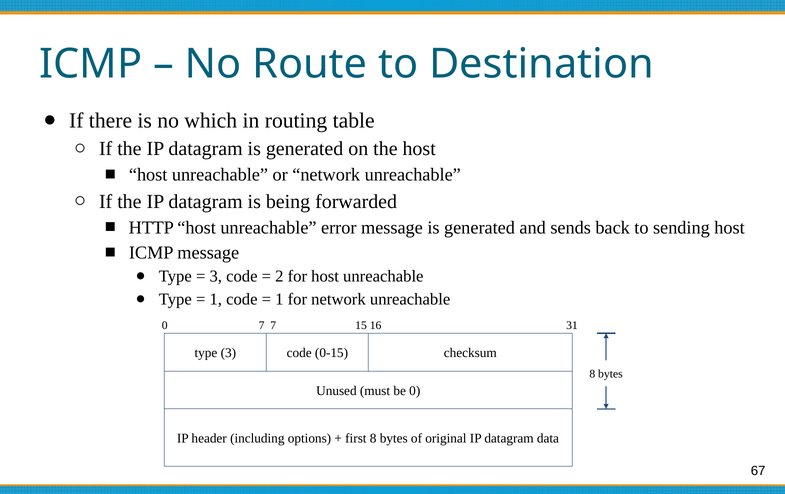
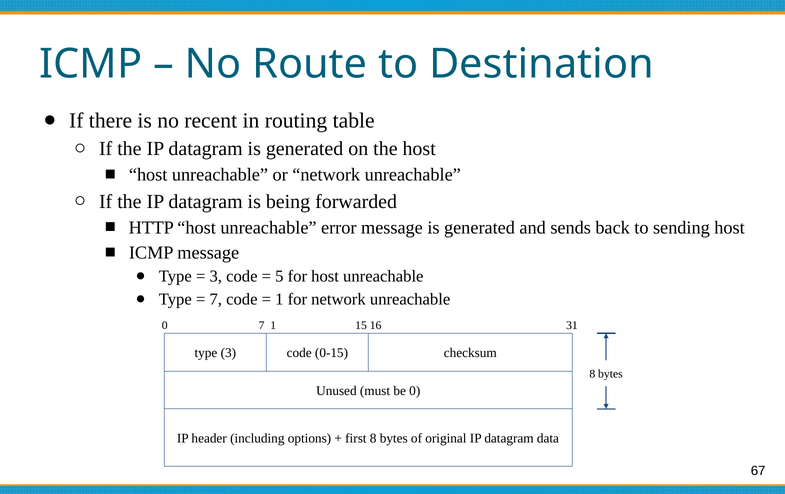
which: which -> recent
2: 2 -> 5
1 at (216, 300): 1 -> 7
7 7: 7 -> 1
